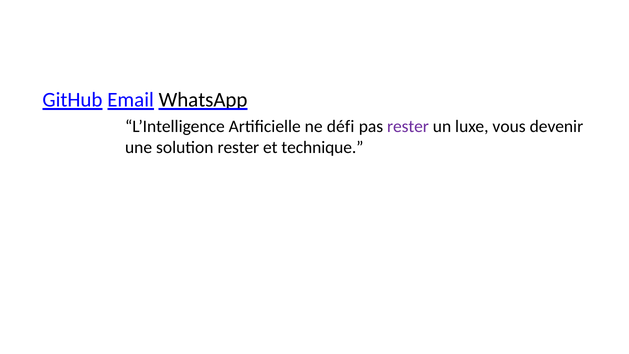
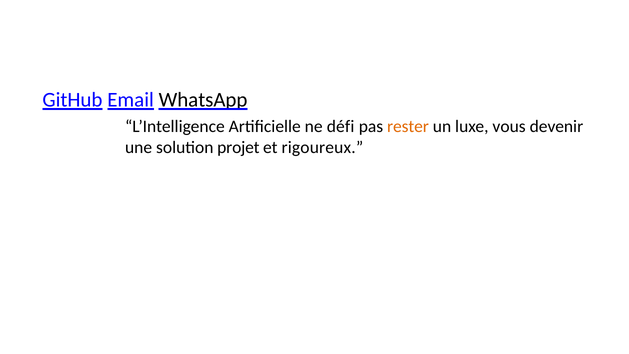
rester at (408, 126) colour: purple -> orange
solution rester: rester -> projet
technique: technique -> rigoureux
